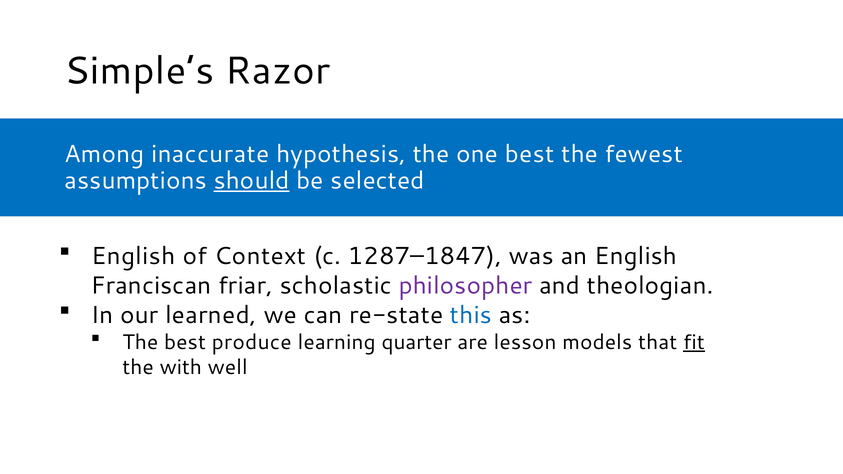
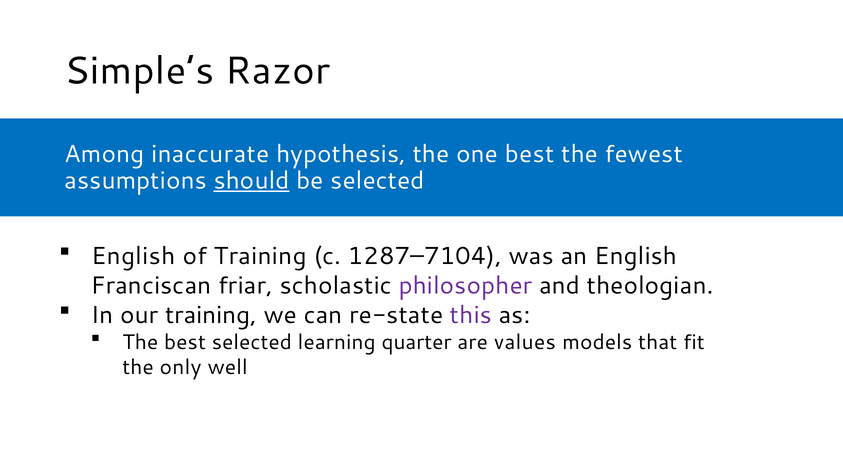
of Context: Context -> Training
1287–1847: 1287–1847 -> 1287–7104
our learned: learned -> training
this colour: blue -> purple
best produce: produce -> selected
lesson: lesson -> values
fit underline: present -> none
with: with -> only
